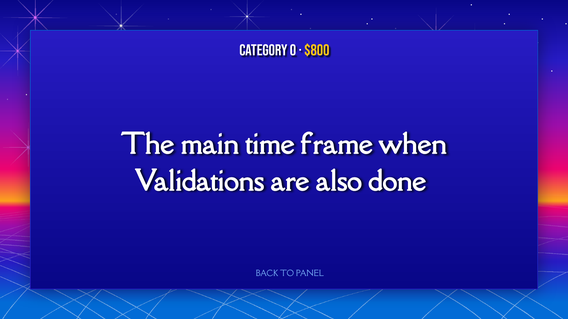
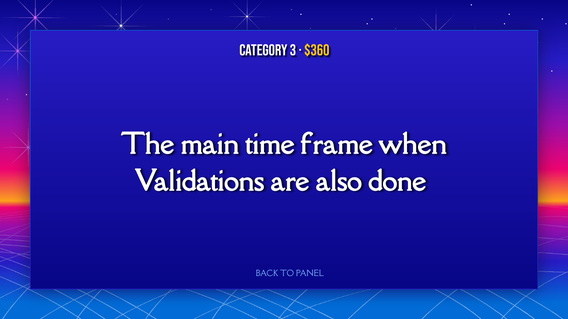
0: 0 -> 3
$800: $800 -> $360
